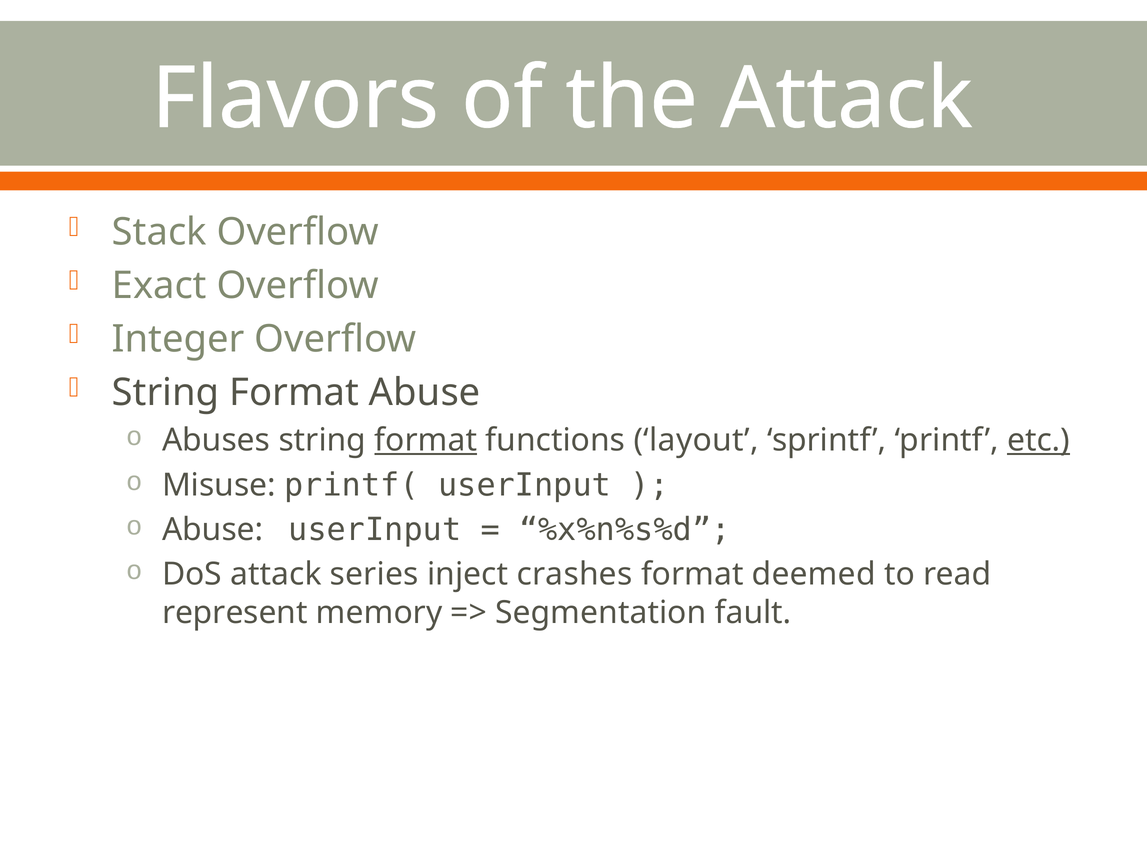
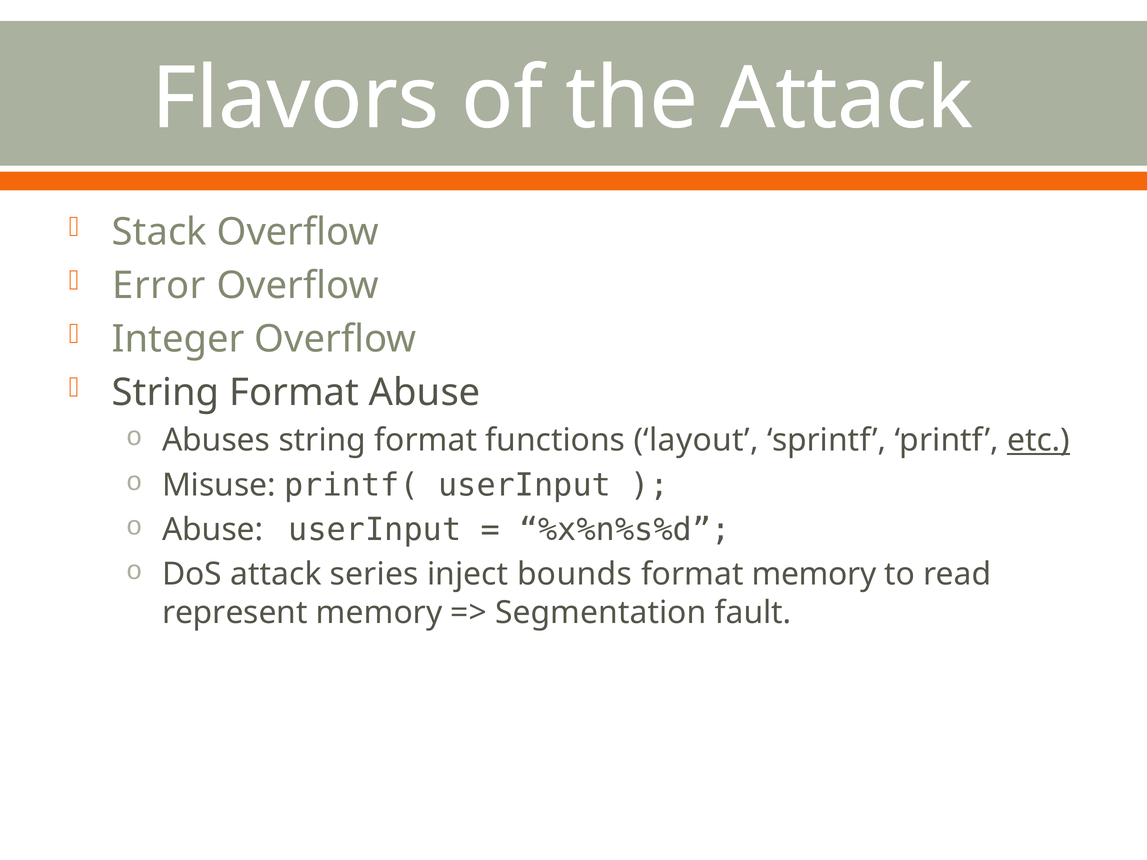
Exact: Exact -> Error
format at (426, 441) underline: present -> none
crashes: crashes -> bounds
format deemed: deemed -> memory
